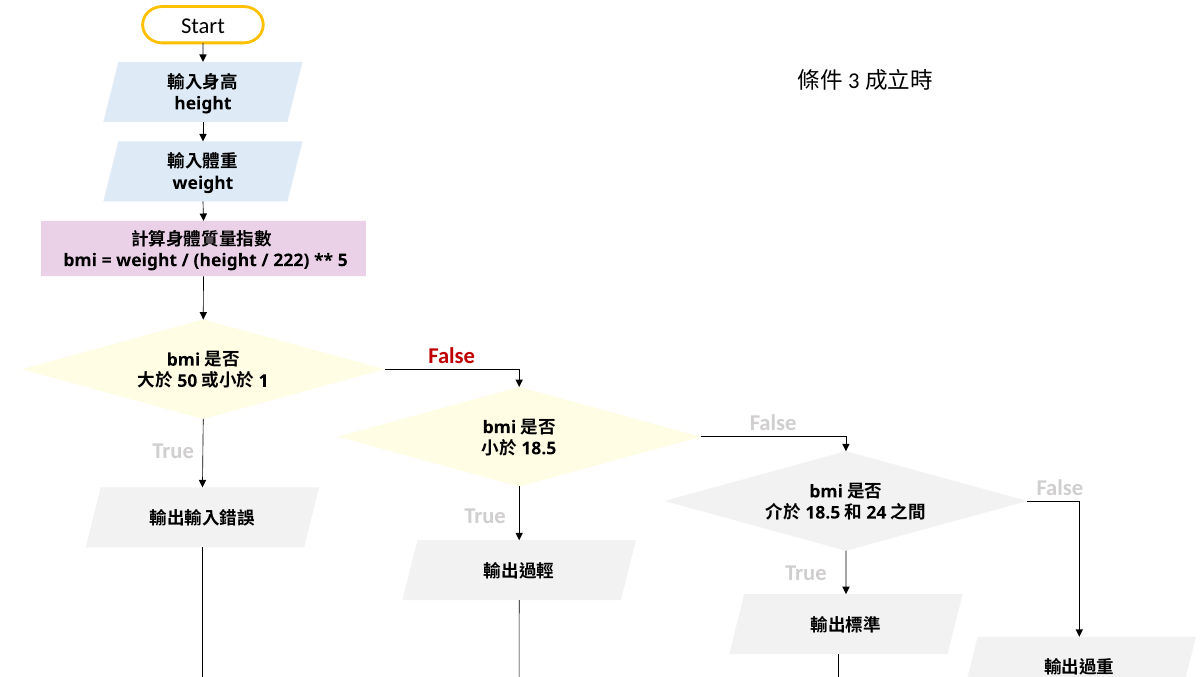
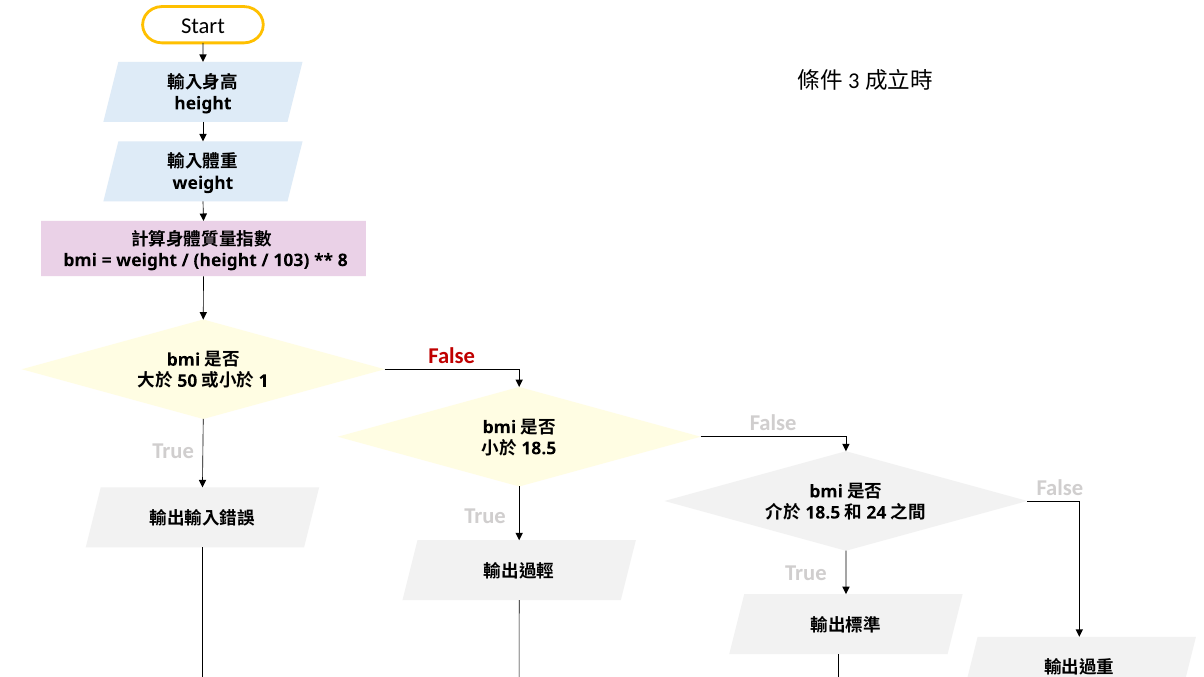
222: 222 -> 103
5: 5 -> 8
